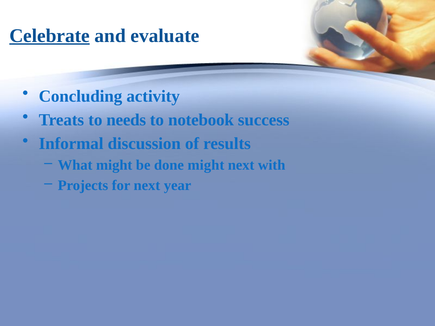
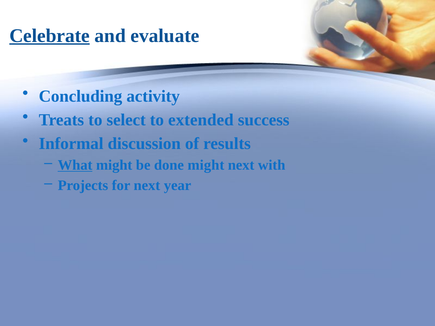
needs: needs -> select
notebook: notebook -> extended
What underline: none -> present
